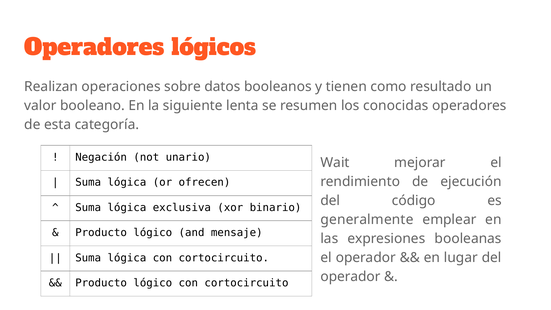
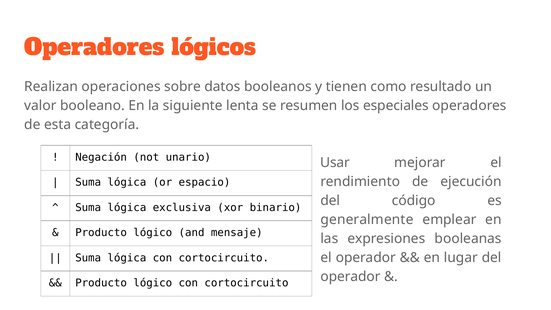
conocidas: conocidas -> especiales
Wait: Wait -> Usar
ofrecen: ofrecen -> espacio
